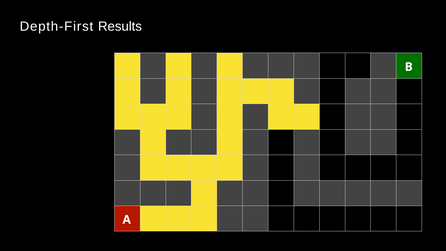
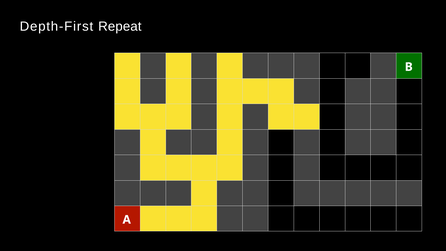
Results: Results -> Repeat
